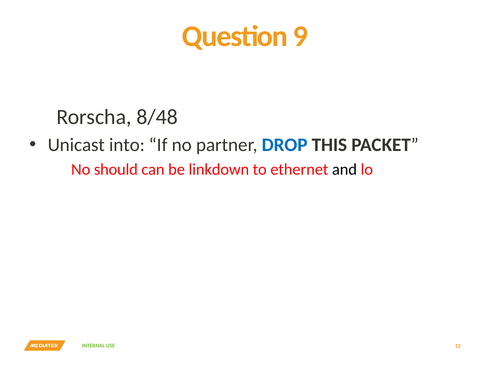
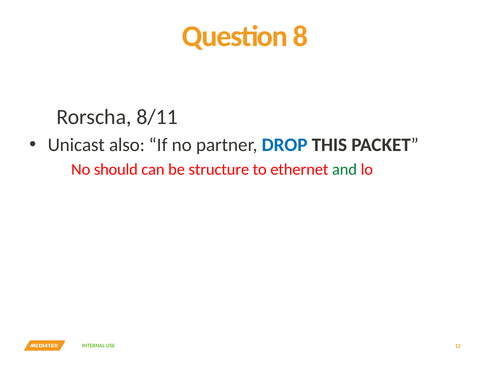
9: 9 -> 8
8/48: 8/48 -> 8/11
into: into -> also
linkdown: linkdown -> structure
and colour: black -> green
